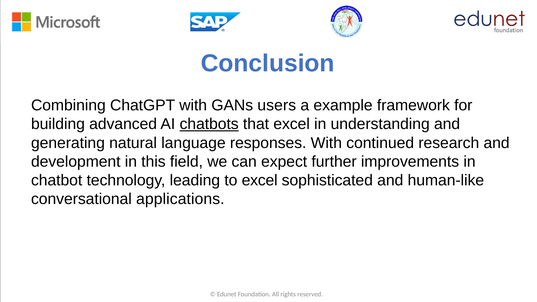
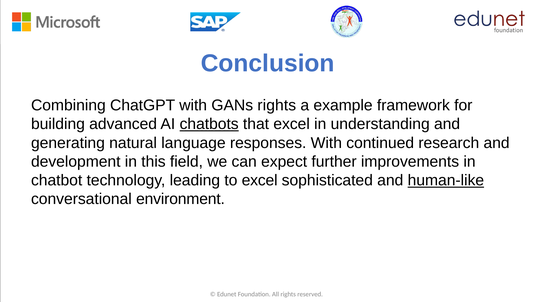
GANs users: users -> rights
human-like underline: none -> present
applications: applications -> environment
